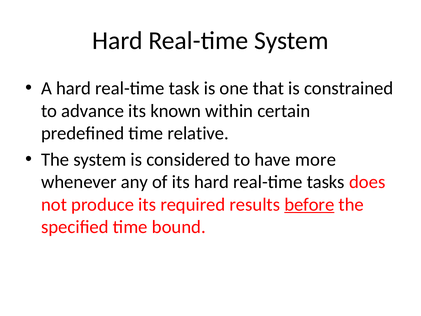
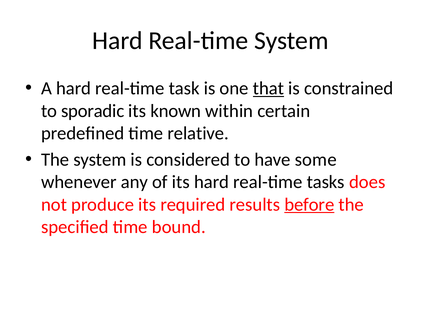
that underline: none -> present
advance: advance -> sporadic
more: more -> some
